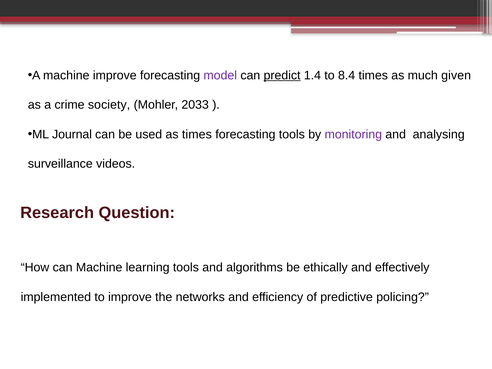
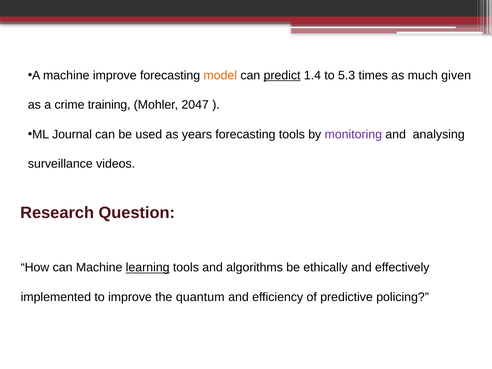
model colour: purple -> orange
8.4: 8.4 -> 5.3
society: society -> training
2033: 2033 -> 2047
as times: times -> years
learning underline: none -> present
networks: networks -> quantum
